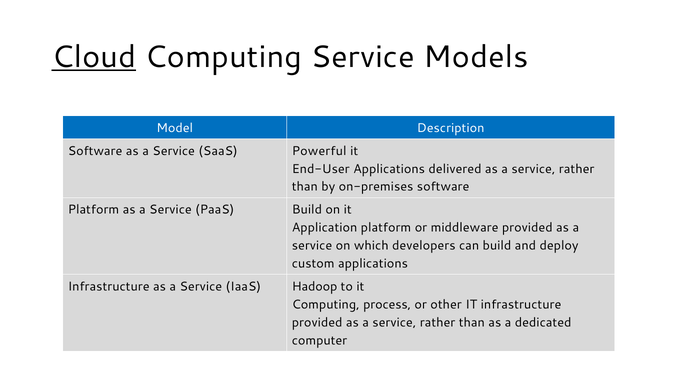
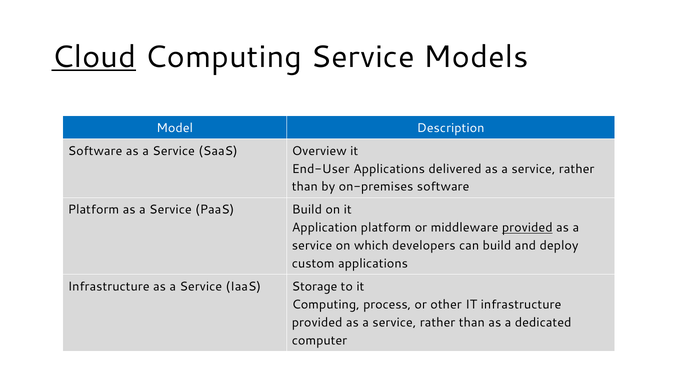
Powerful: Powerful -> Overview
provided at (527, 228) underline: none -> present
Hadoop: Hadoop -> Storage
